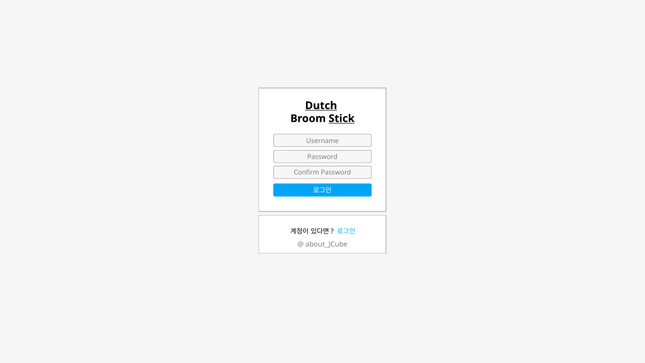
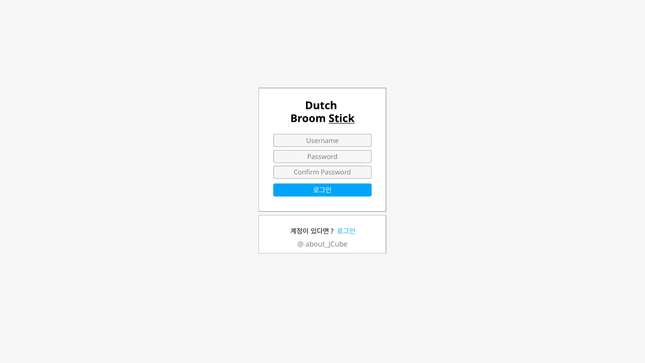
Dutch underline: present -> none
